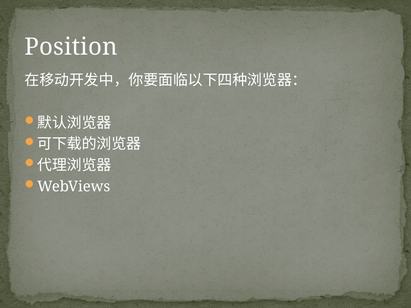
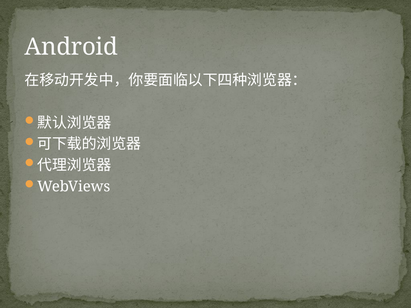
Position: Position -> Android
